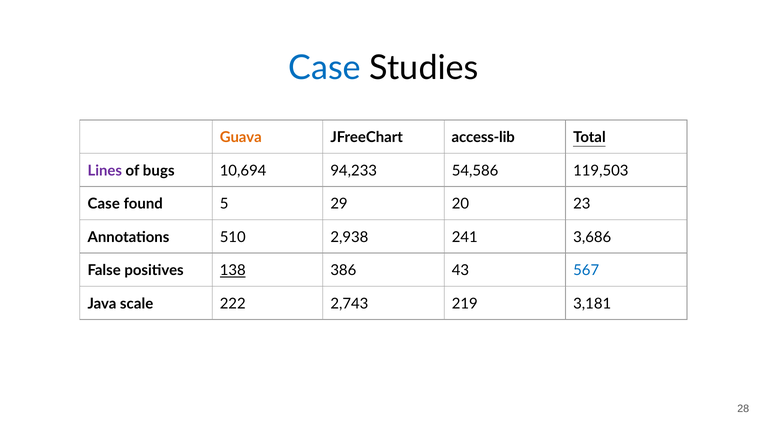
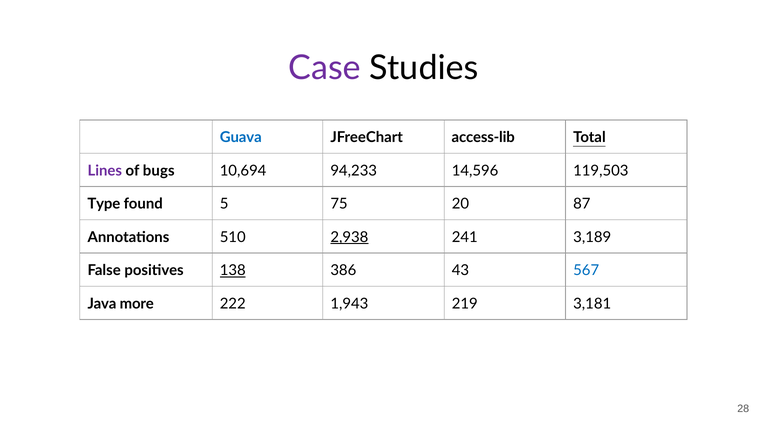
Case at (325, 68) colour: blue -> purple
Guava colour: orange -> blue
54,586: 54,586 -> 14,596
Case at (104, 204): Case -> Type
29: 29 -> 75
23: 23 -> 87
2,938 underline: none -> present
3,686: 3,686 -> 3,189
scale: scale -> more
2,743: 2,743 -> 1,943
